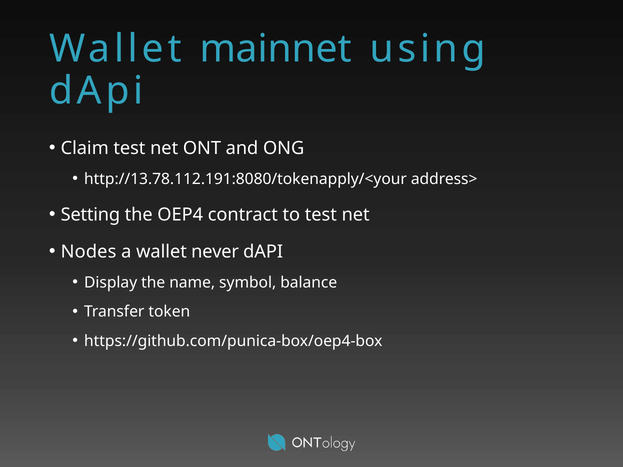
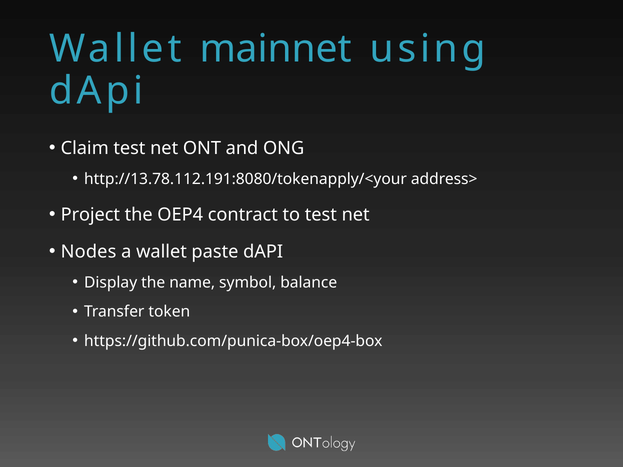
Setting: Setting -> Project
never: never -> paste
